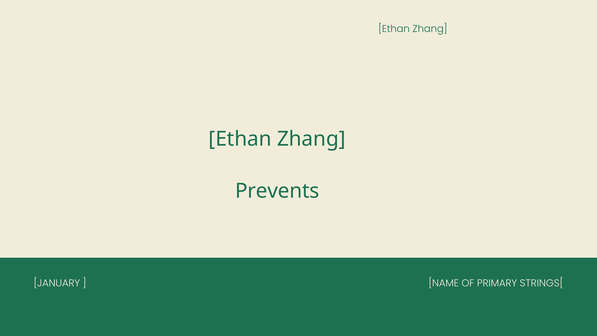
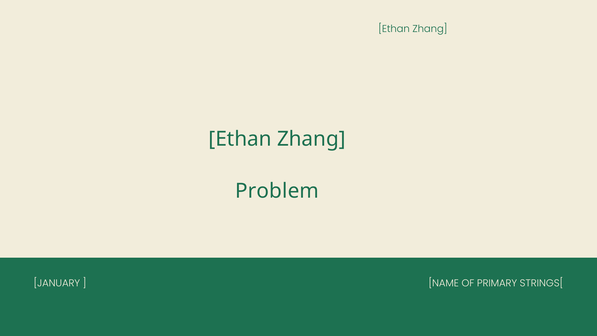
Prevents: Prevents -> Problem
